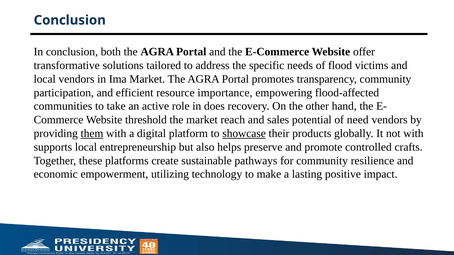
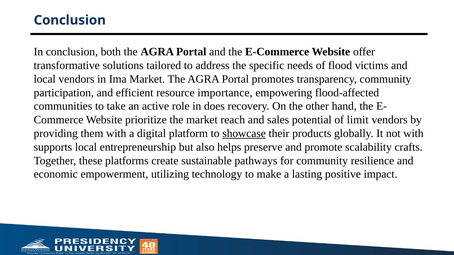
threshold: threshold -> prioritize
need: need -> limit
them underline: present -> none
controlled: controlled -> scalability
